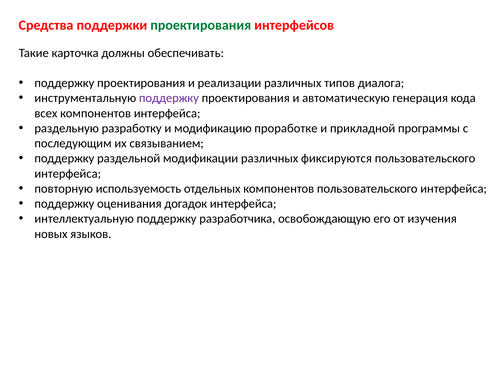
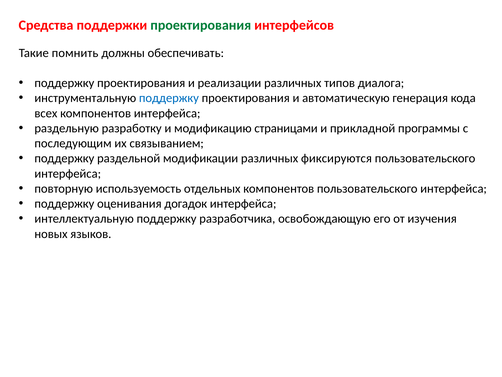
карточка: карточка -> помнить
поддержку at (169, 98) colour: purple -> blue
проработке: проработке -> страницами
